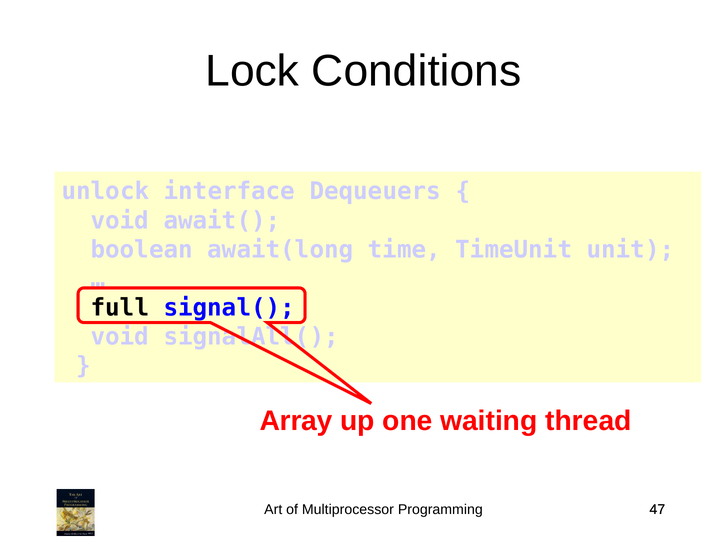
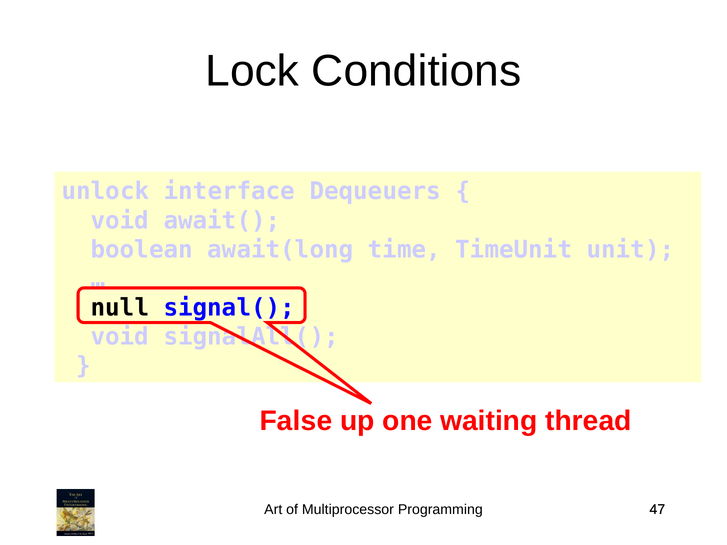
full: full -> null
Array: Array -> False
